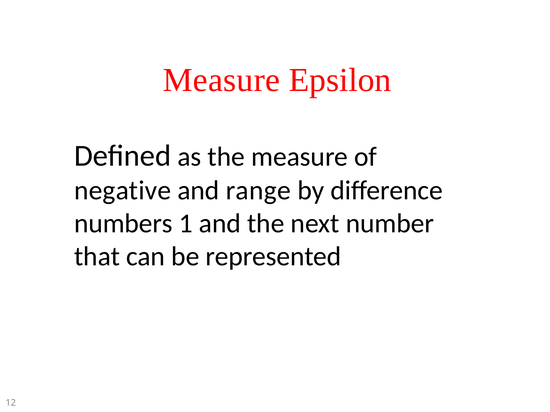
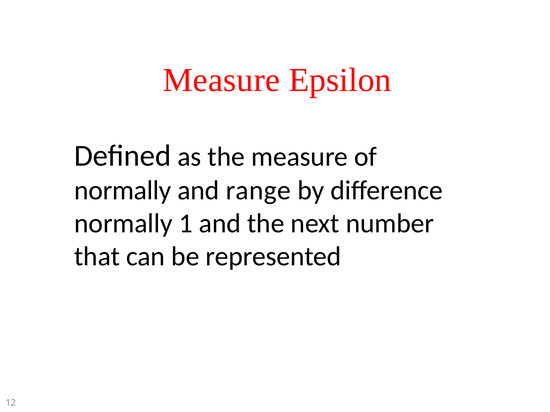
negative at (123, 191): negative -> normally
numbers at (123, 224): numbers -> normally
